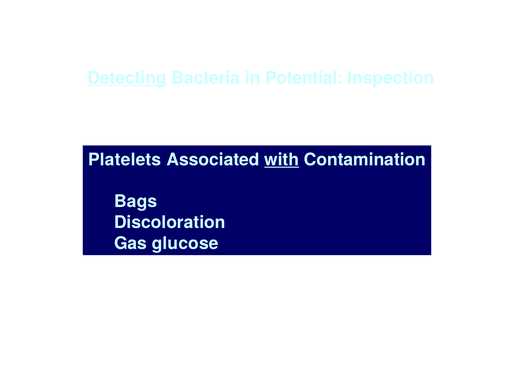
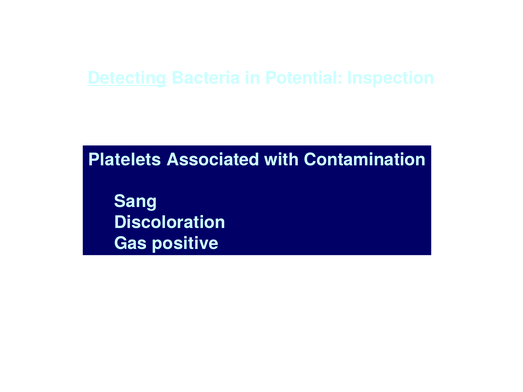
with underline: present -> none
Bags: Bags -> Sang
glucose: glucose -> positive
